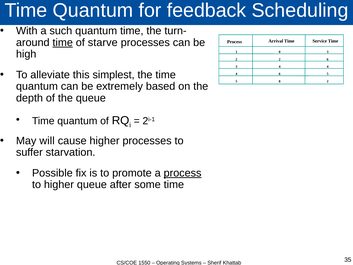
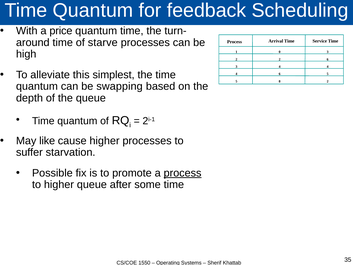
such: such -> price
time at (63, 42) underline: present -> none
extremely: extremely -> swapping
will: will -> like
